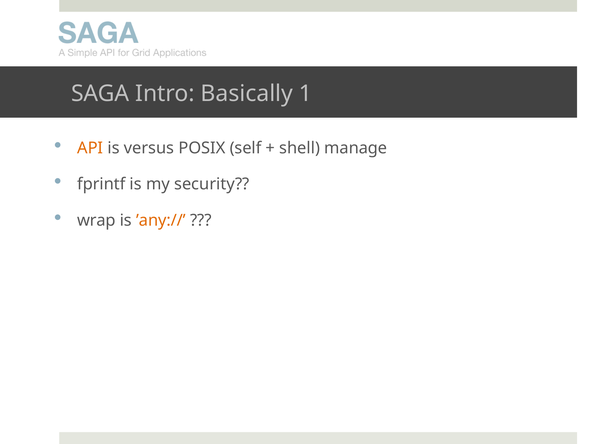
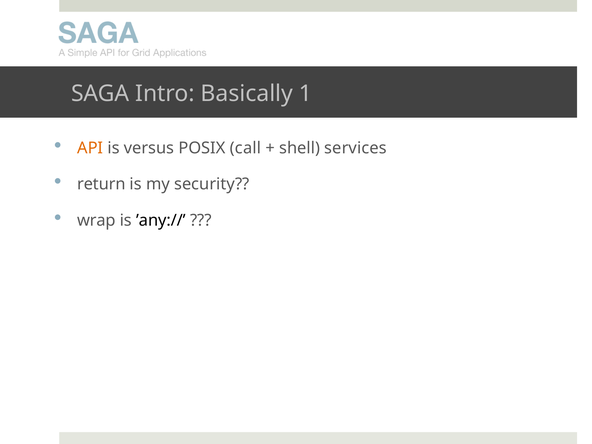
self: self -> call
manage: manage -> services
fprintf: fprintf -> return
’any:// colour: orange -> black
